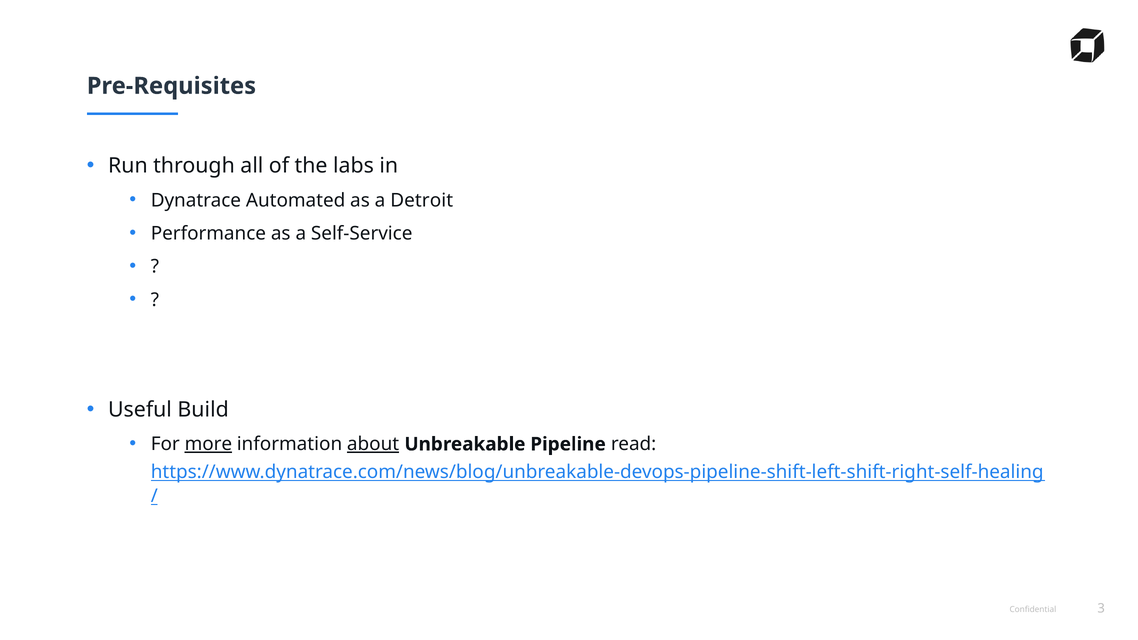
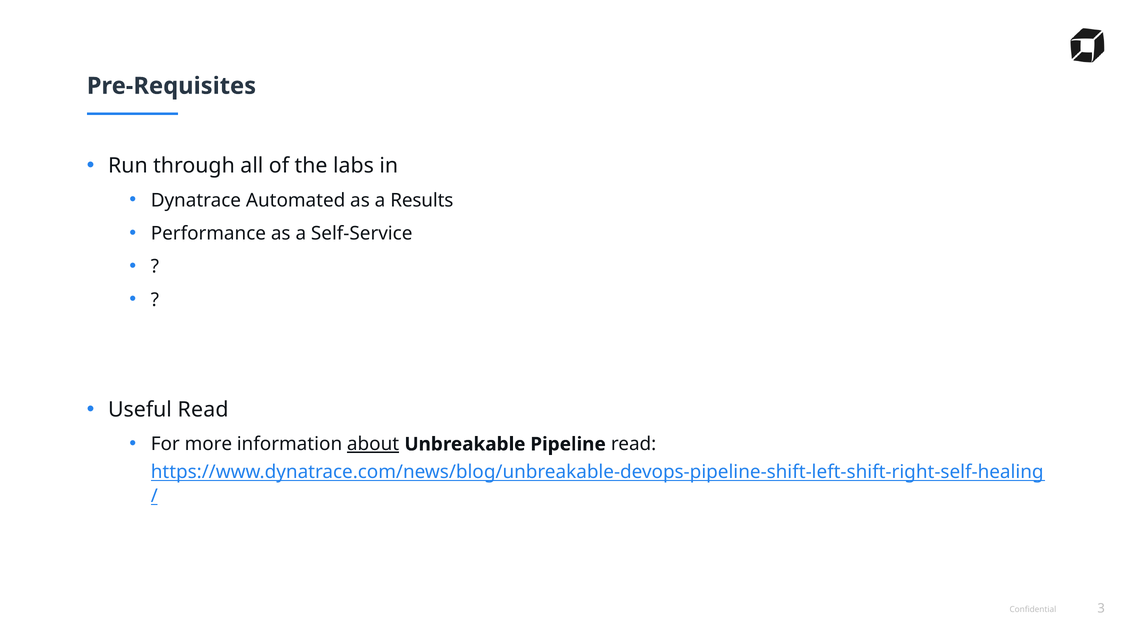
Detroit: Detroit -> Results
Useful Build: Build -> Read
more underline: present -> none
